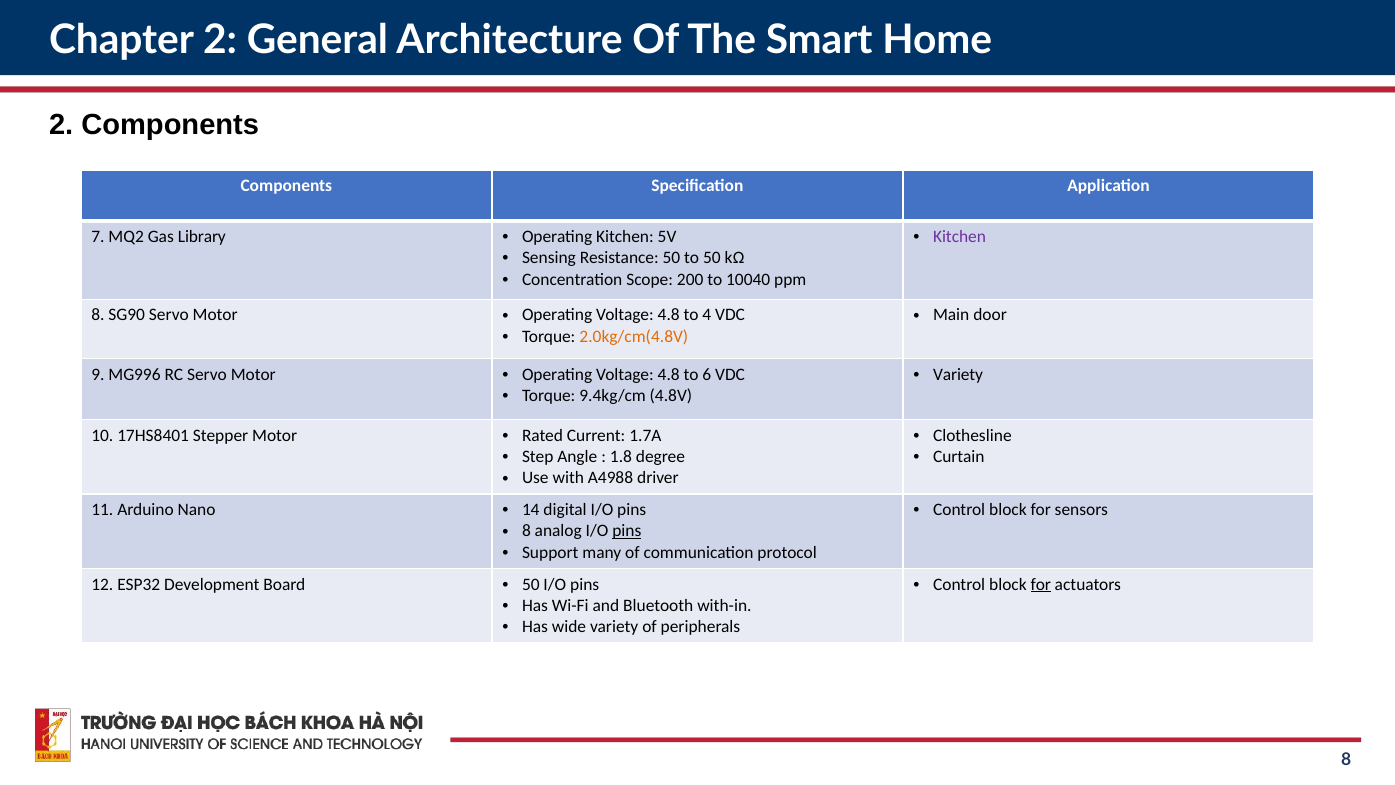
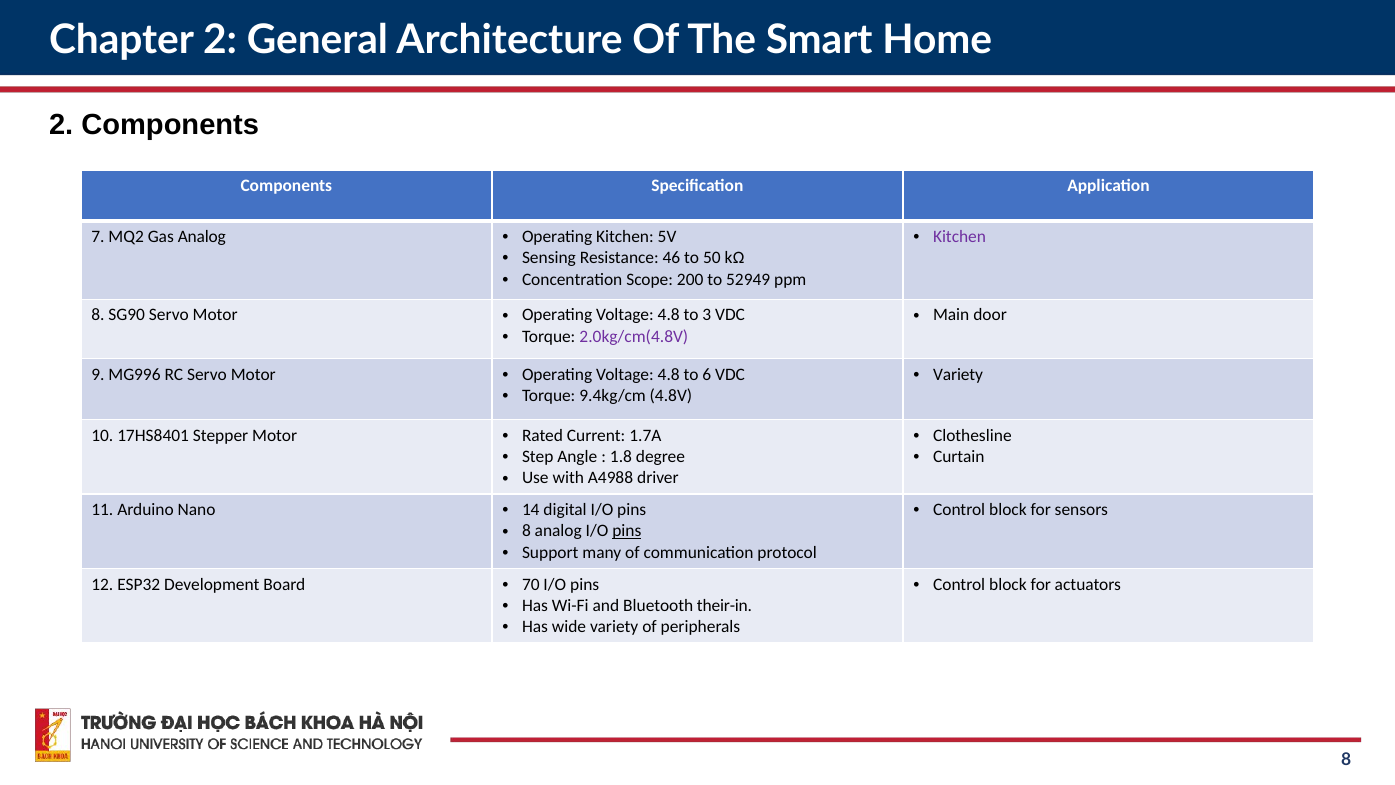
Gas Library: Library -> Analog
Resistance 50: 50 -> 46
10040: 10040 -> 52949
4: 4 -> 3
2.0kg/cm(4.8V colour: orange -> purple
for at (1041, 584) underline: present -> none
50 at (531, 584): 50 -> 70
with-in: with-in -> their-in
